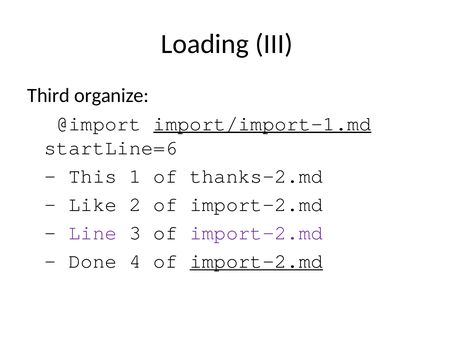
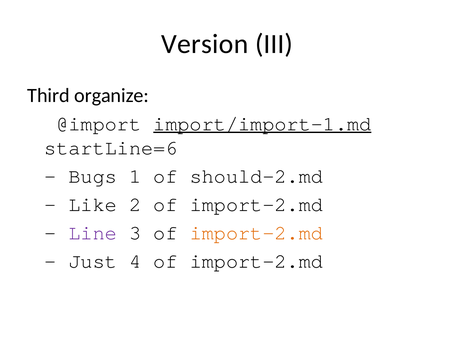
Loading: Loading -> Version
This: This -> Bugs
thanks-2.md: thanks-2.md -> should-2.md
import-2.md at (256, 232) colour: purple -> orange
Done: Done -> Just
import-2.md at (256, 261) underline: present -> none
